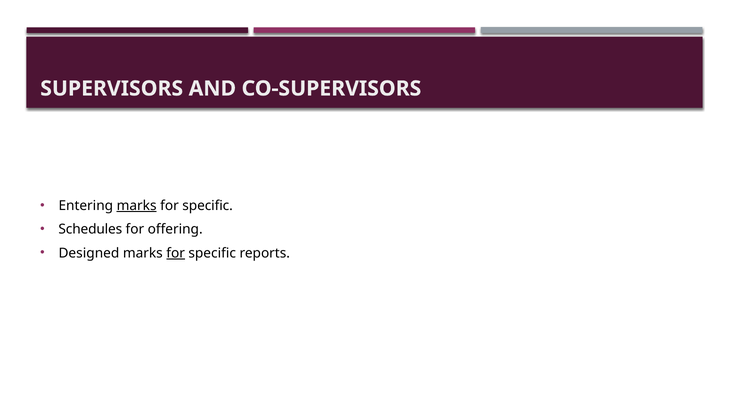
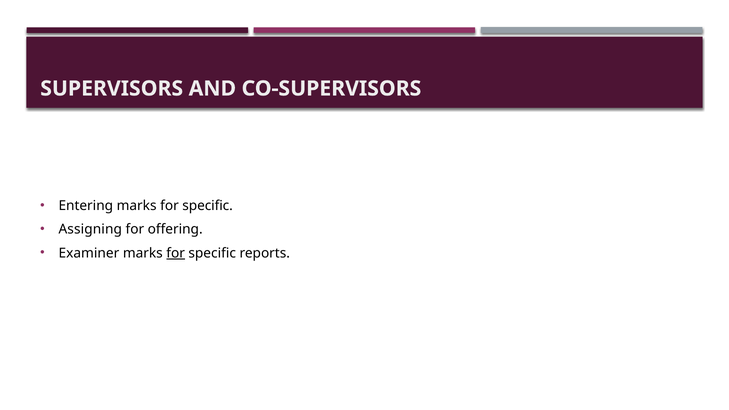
marks at (137, 206) underline: present -> none
Schedules: Schedules -> Assigning
Designed: Designed -> Examiner
